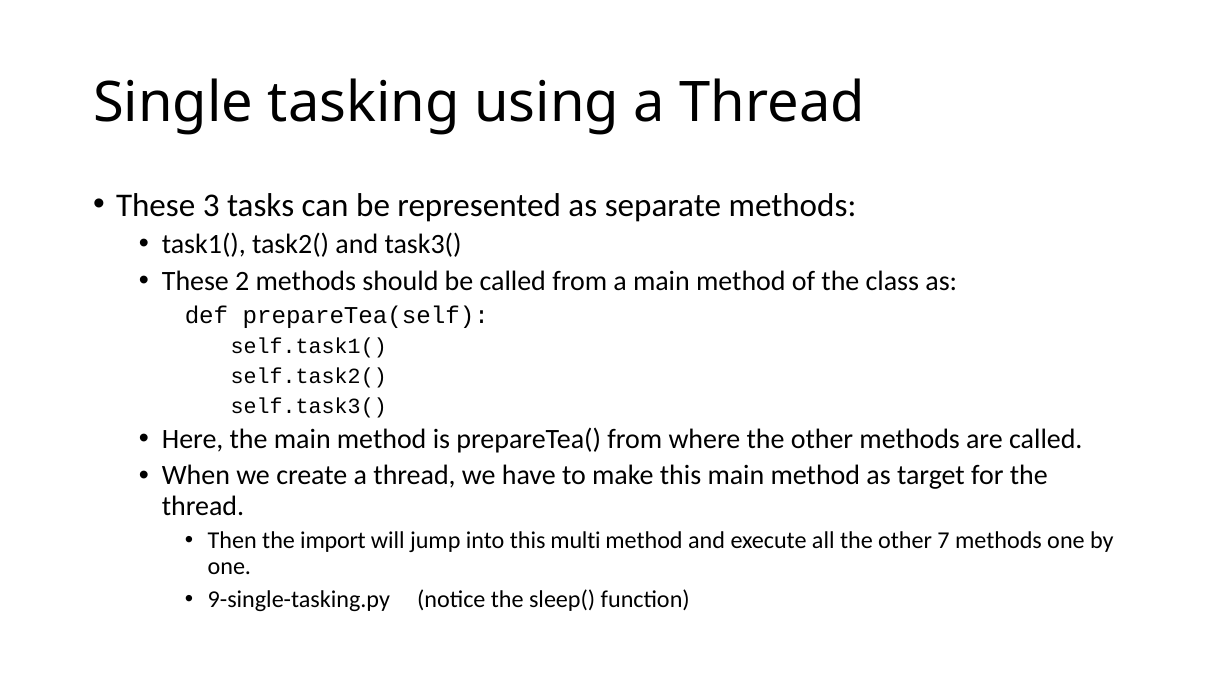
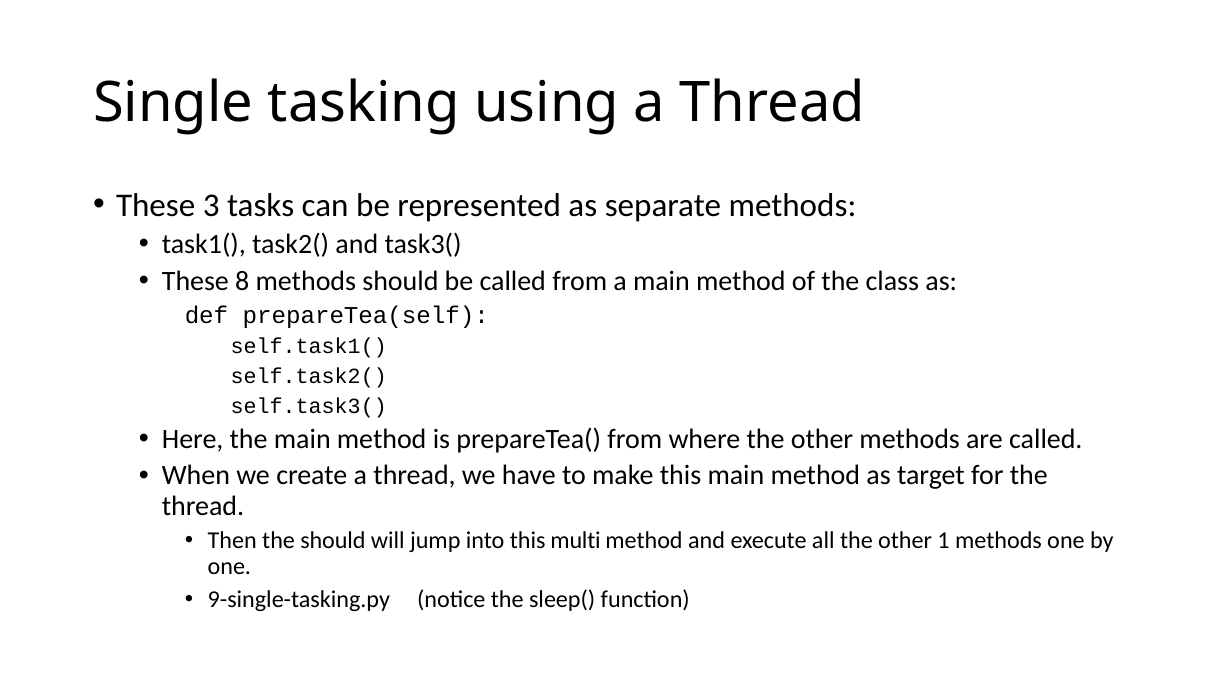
2: 2 -> 8
the import: import -> should
7: 7 -> 1
